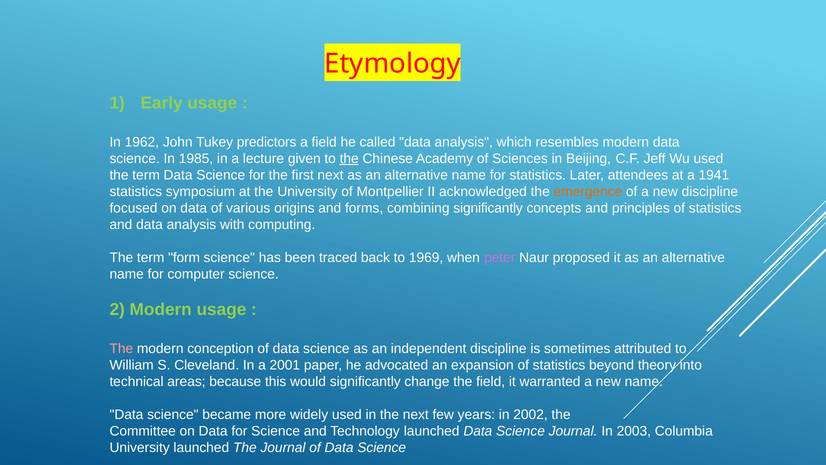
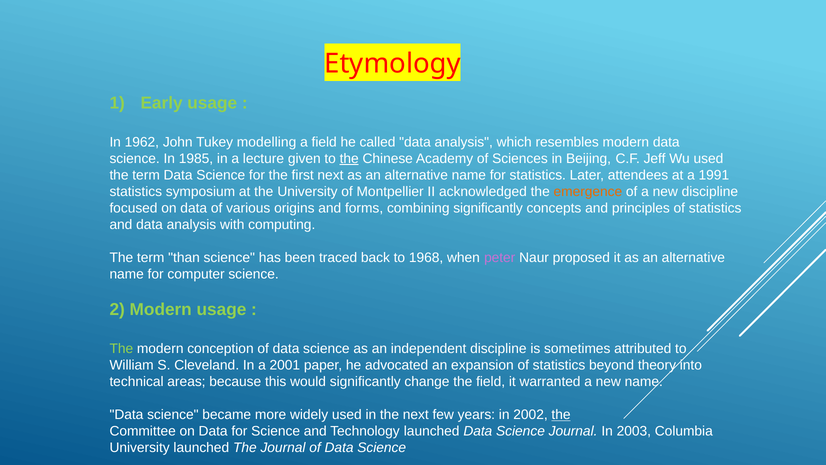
predictors: predictors -> modelling
1941: 1941 -> 1991
form: form -> than
1969: 1969 -> 1968
The at (121, 348) colour: pink -> light green
the at (561, 414) underline: none -> present
